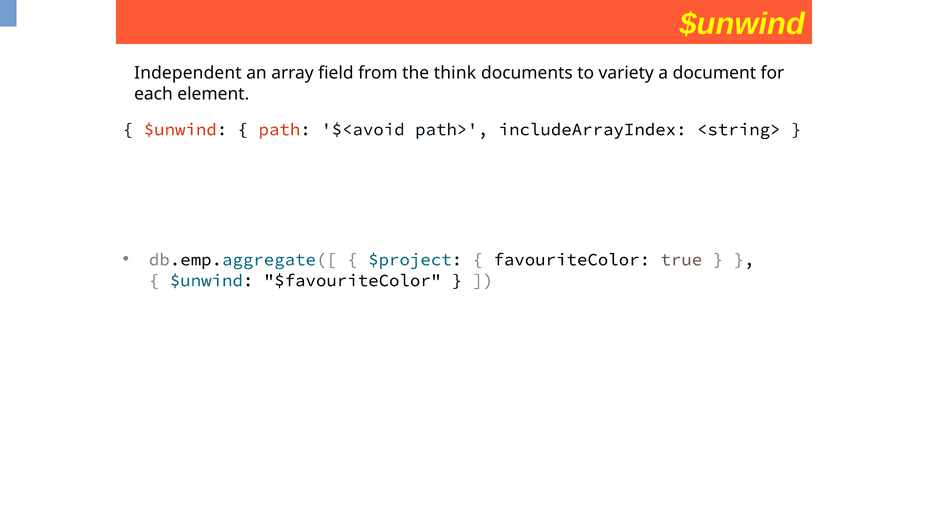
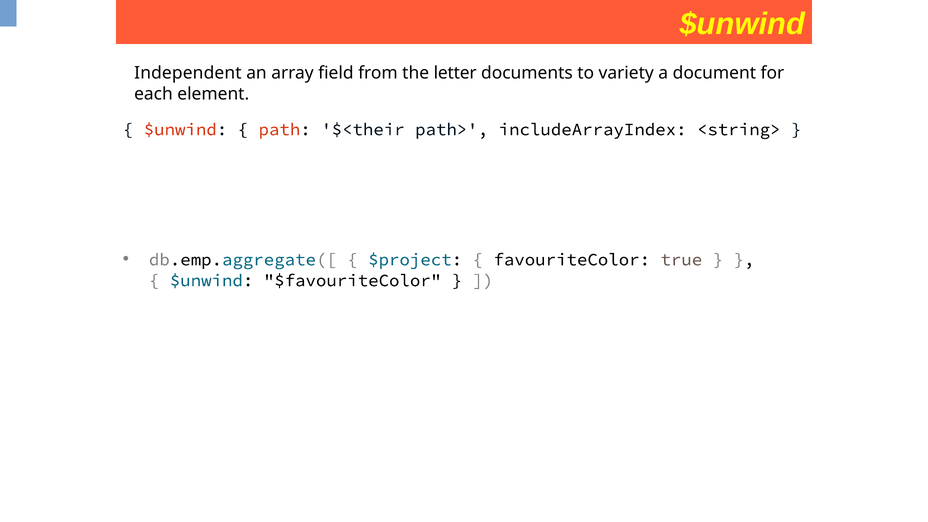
think: think -> letter
$<avoid: $<avoid -> $<their
